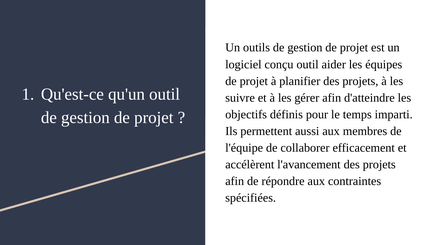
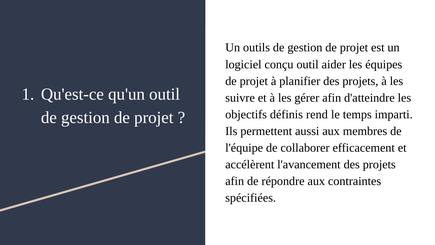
pour: pour -> rend
